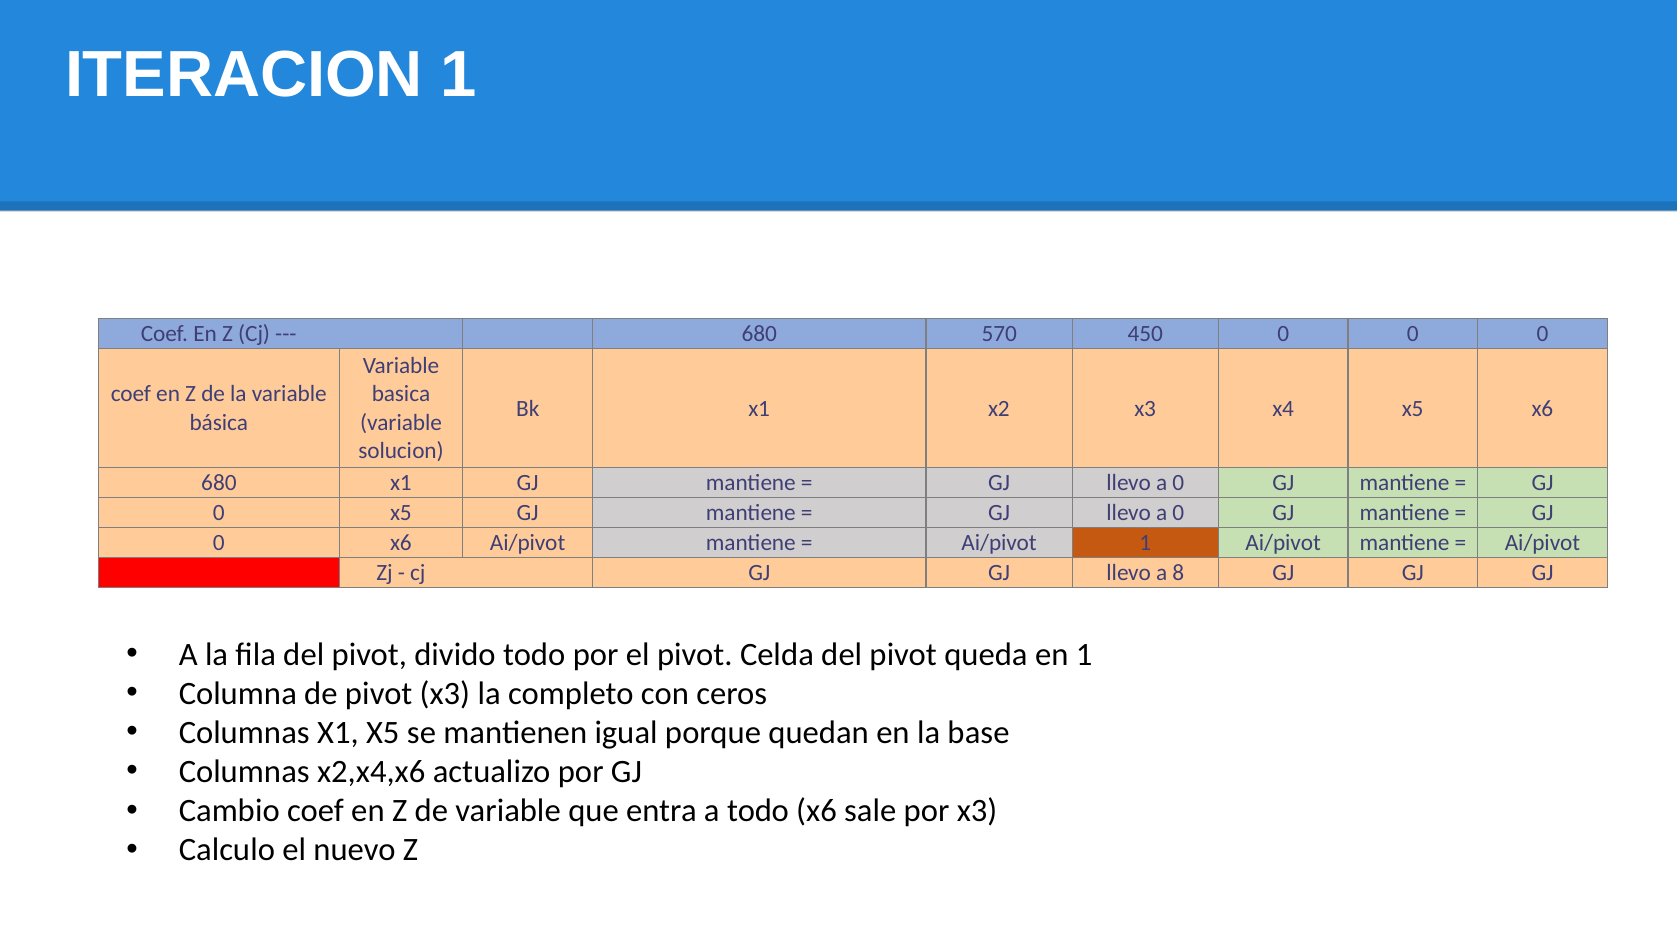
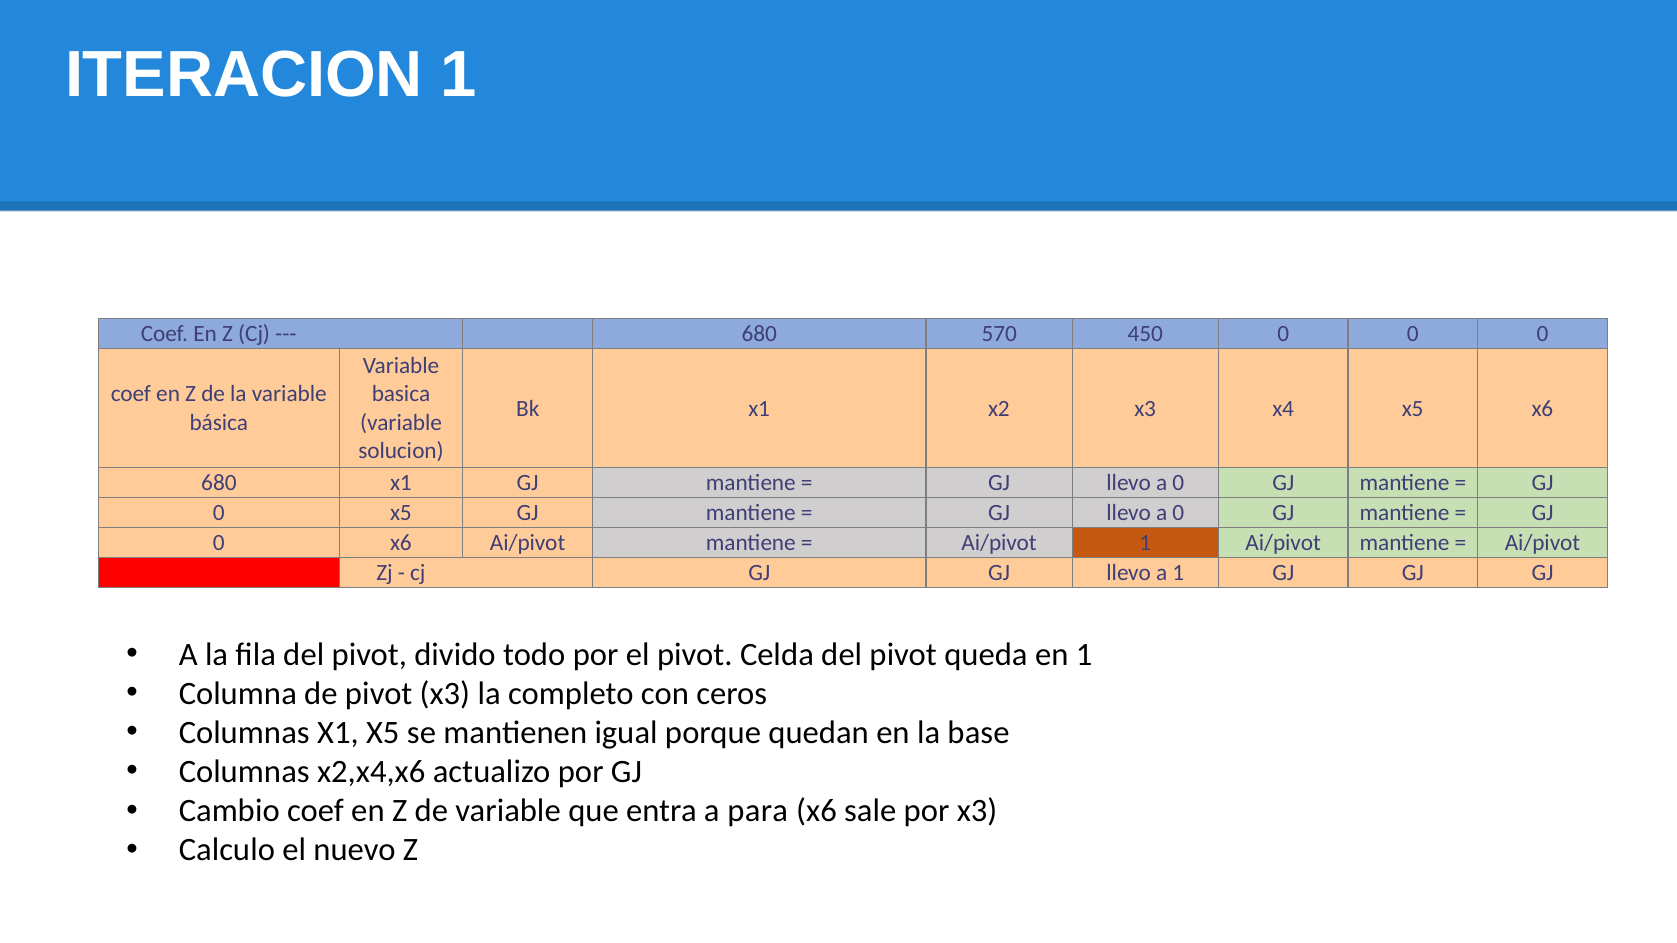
a 8: 8 -> 1
a todo: todo -> para
